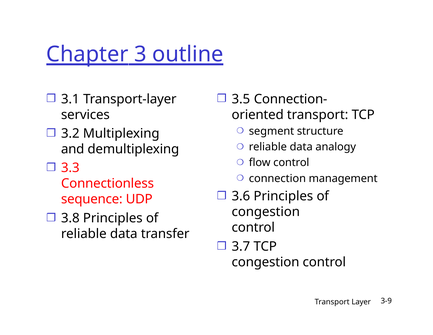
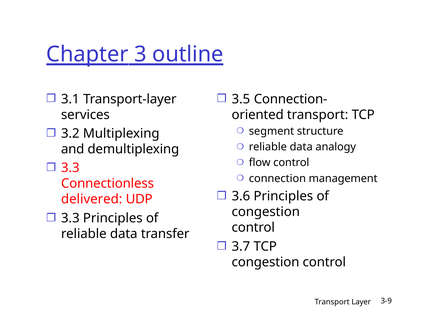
sequence: sequence -> delivered
3.8 at (70, 218): 3.8 -> 3.3
